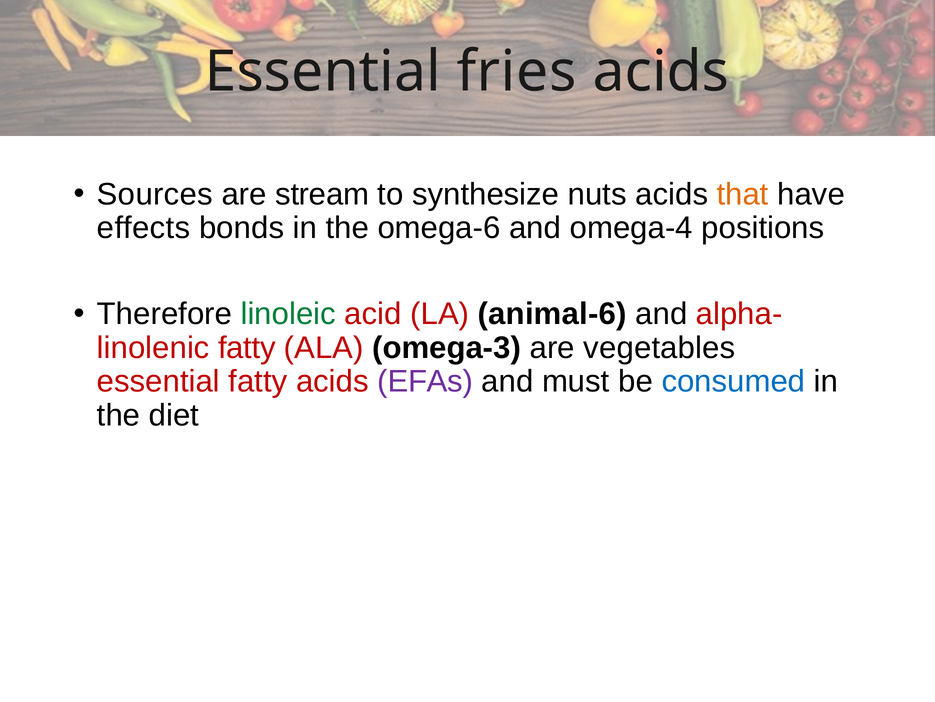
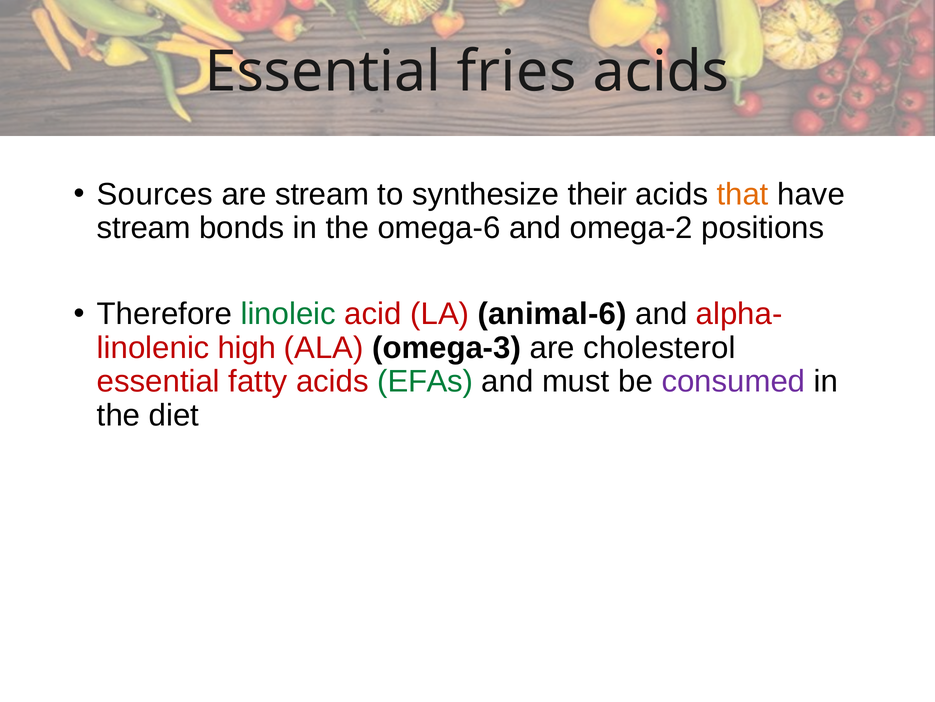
nuts: nuts -> their
effects at (144, 228): effects -> stream
omega-4: omega-4 -> omega-2
fatty at (247, 347): fatty -> high
vegetables: vegetables -> cholesterol
EFAs colour: purple -> green
consumed colour: blue -> purple
